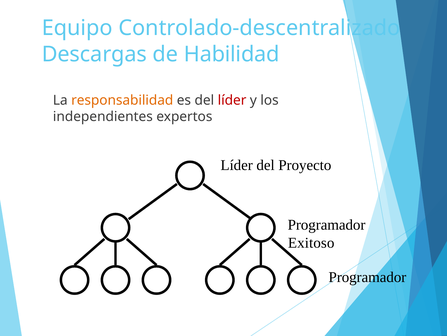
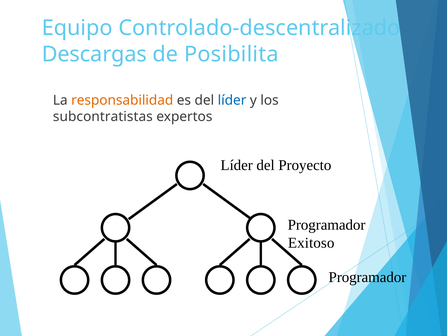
Habilidad: Habilidad -> Posibilita
líder at (232, 100) colour: red -> blue
independientes: independientes -> subcontratistas
